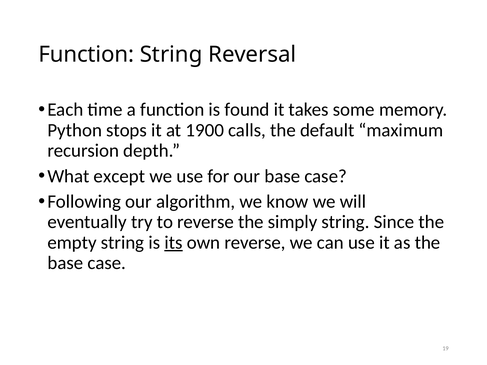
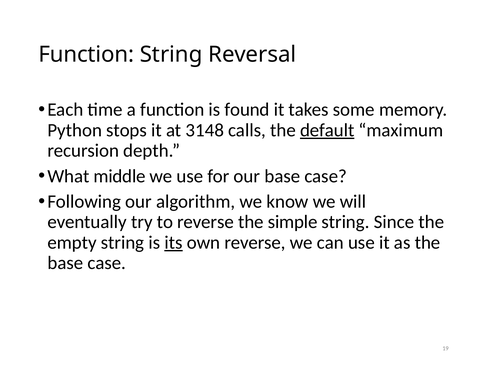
1900: 1900 -> 3148
default underline: none -> present
except: except -> middle
simply: simply -> simple
